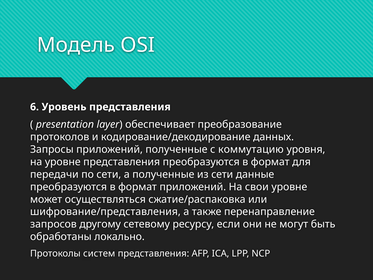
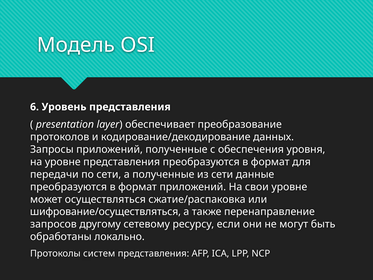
коммутацию: коммутацию -> обеспечения
шифрование/представления: шифрование/представления -> шифрование/осуществляться
